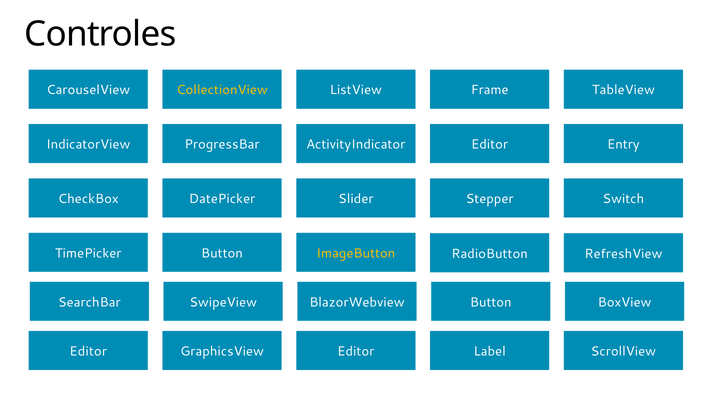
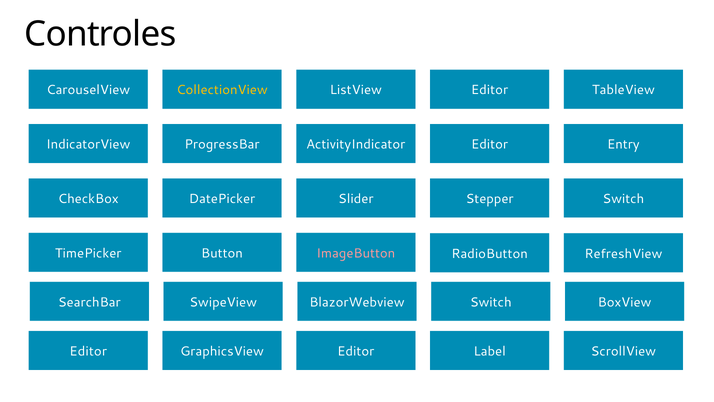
ListView Frame: Frame -> Editor
ImageButton colour: yellow -> pink
BlazorWebview Button: Button -> Switch
